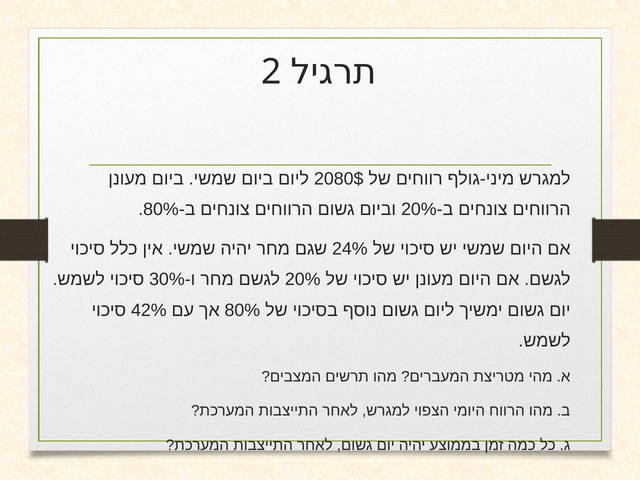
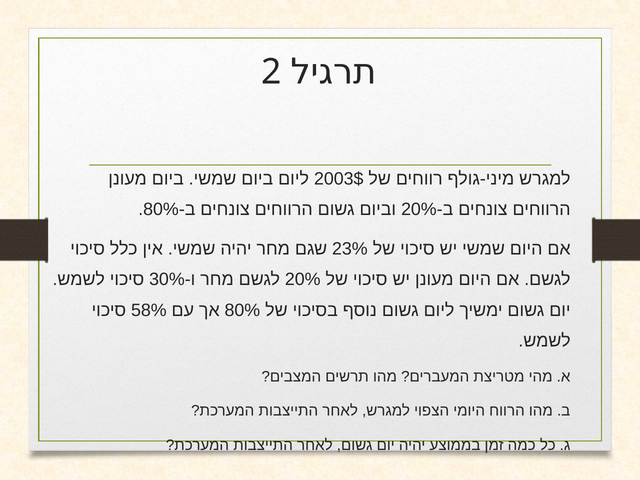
2080$: 2080$ -> 2003$
24%: 24% -> 23%
42%: 42% -> 58%
